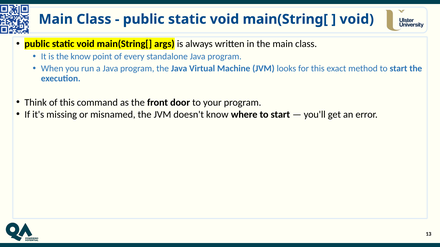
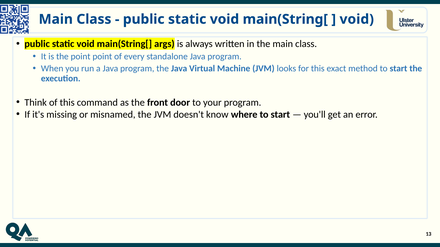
the know: know -> point
